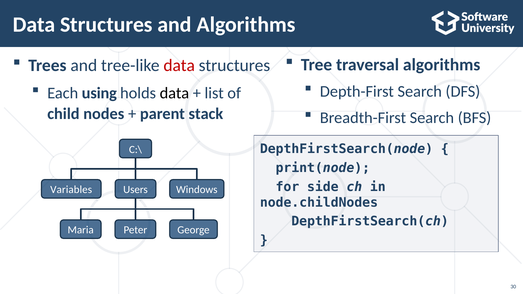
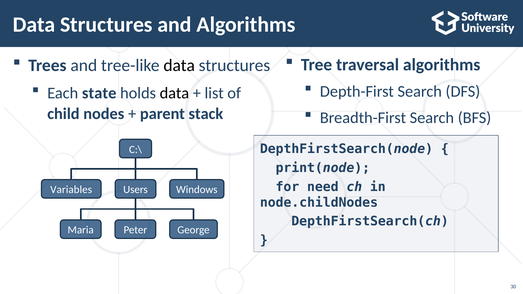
data at (179, 66) colour: red -> black
using: using -> state
side: side -> need
